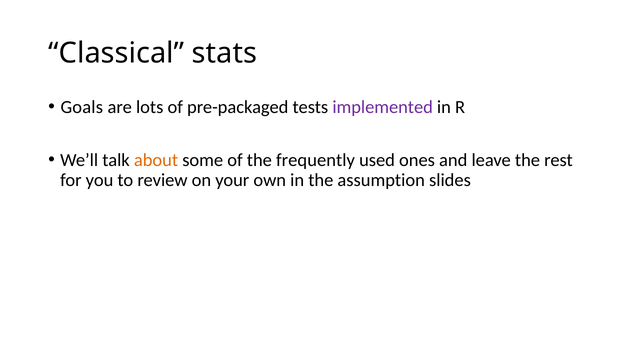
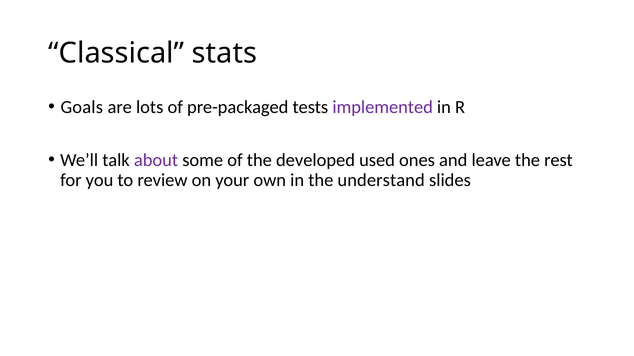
about colour: orange -> purple
frequently: frequently -> developed
assumption: assumption -> understand
